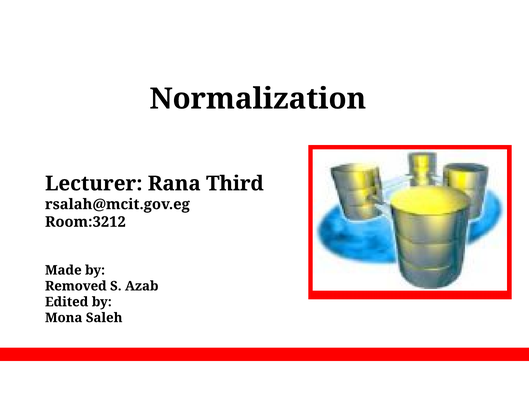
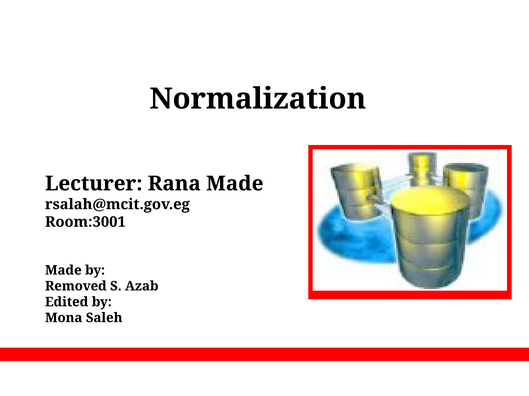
Rana Third: Third -> Made
Room:3212: Room:3212 -> Room:3001
